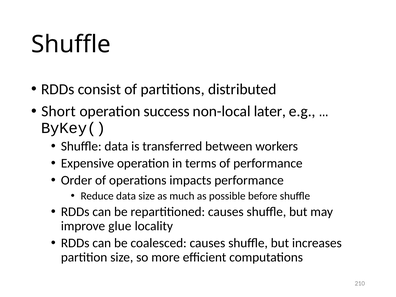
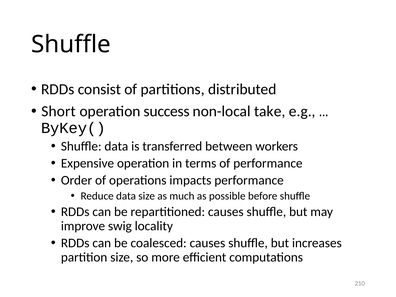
later: later -> take
glue: glue -> swig
